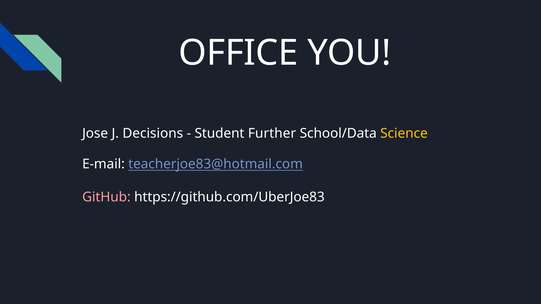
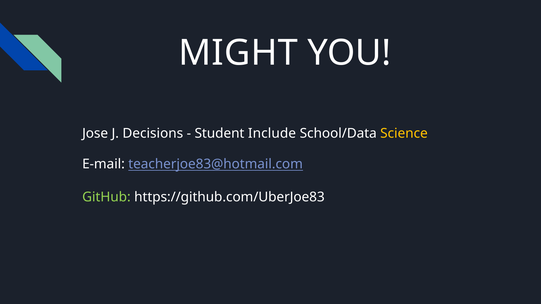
OFFICE: OFFICE -> MIGHT
Further: Further -> Include
GitHub colour: pink -> light green
